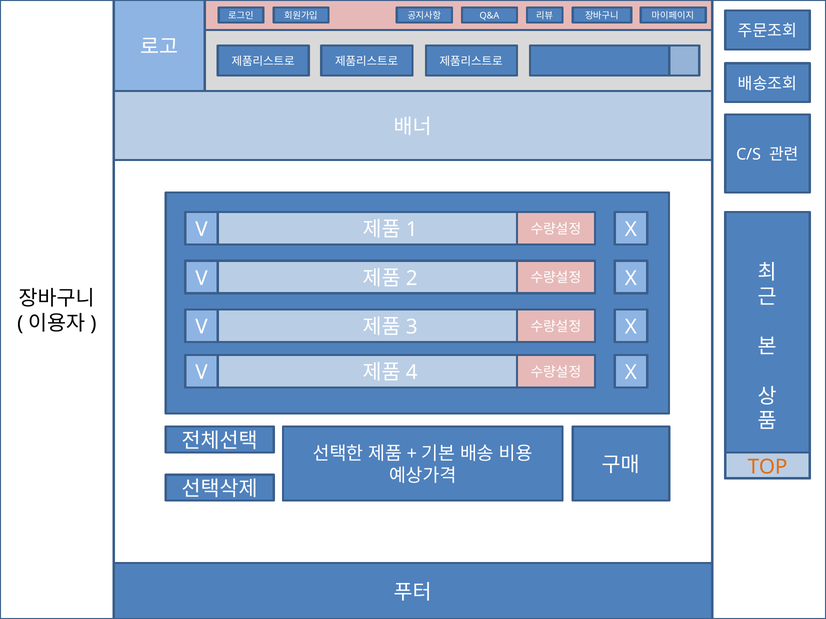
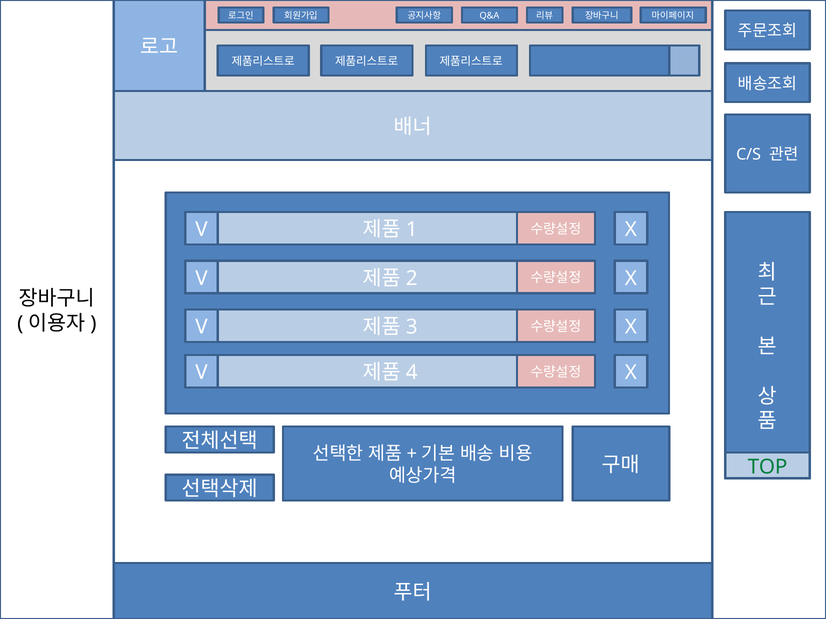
TOP colour: orange -> green
